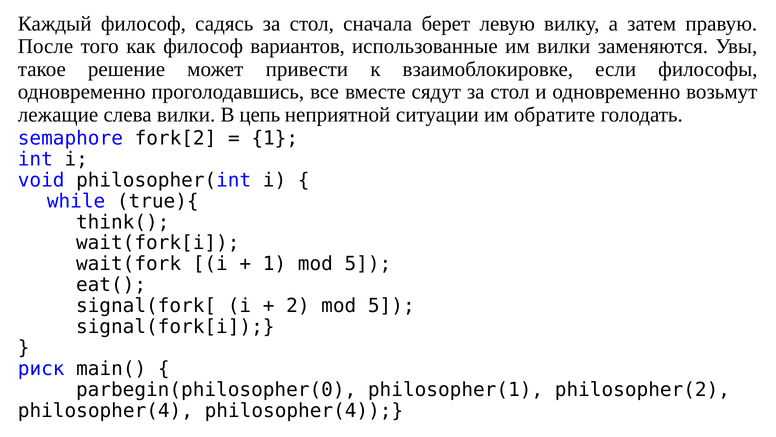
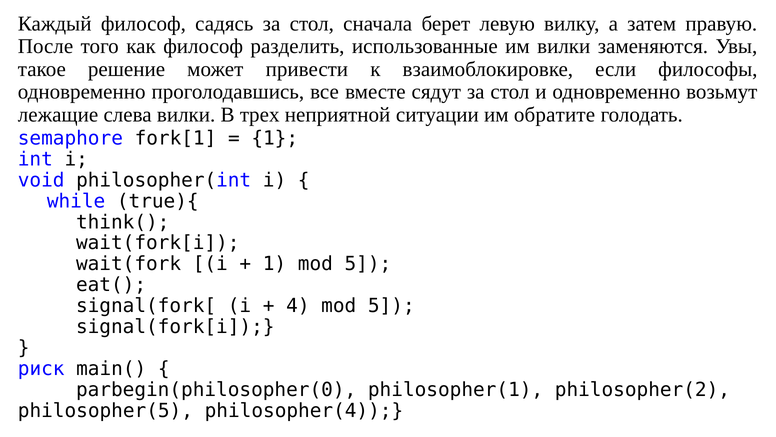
вариантов: вариантов -> разделить
цепь: цепь -> трех
fork[2: fork[2 -> fork[1
2: 2 -> 4
philosopher(4 at (105, 410): philosopher(4 -> philosopher(5
